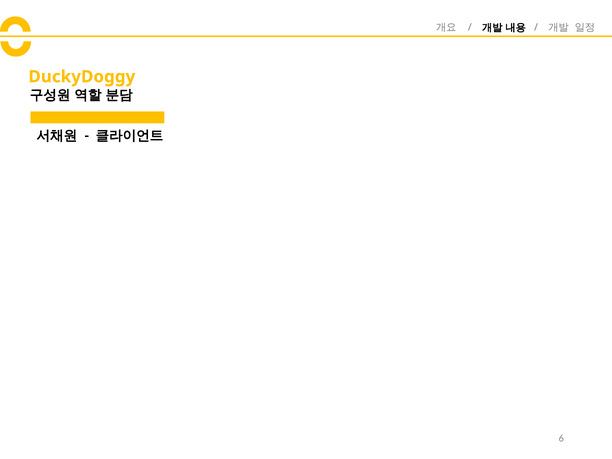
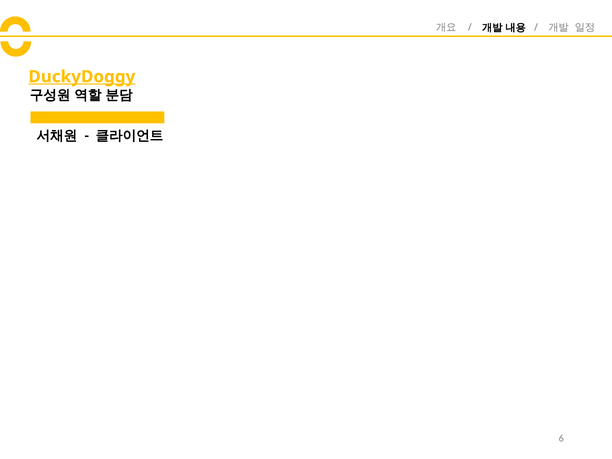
DuckyDoggy underline: none -> present
